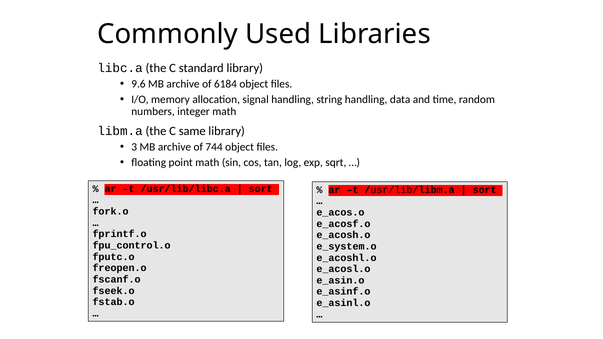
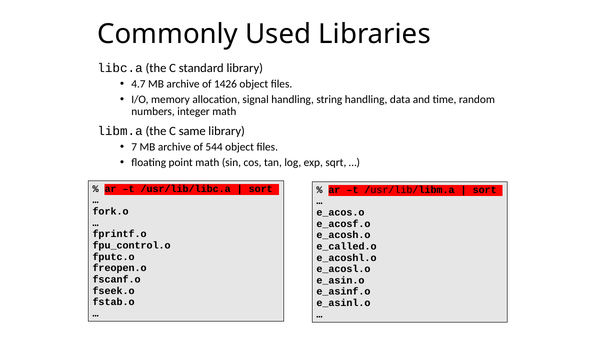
9.6: 9.6 -> 4.7
6184: 6184 -> 1426
3: 3 -> 7
744: 744 -> 544
e_system.o: e_system.o -> e_called.o
